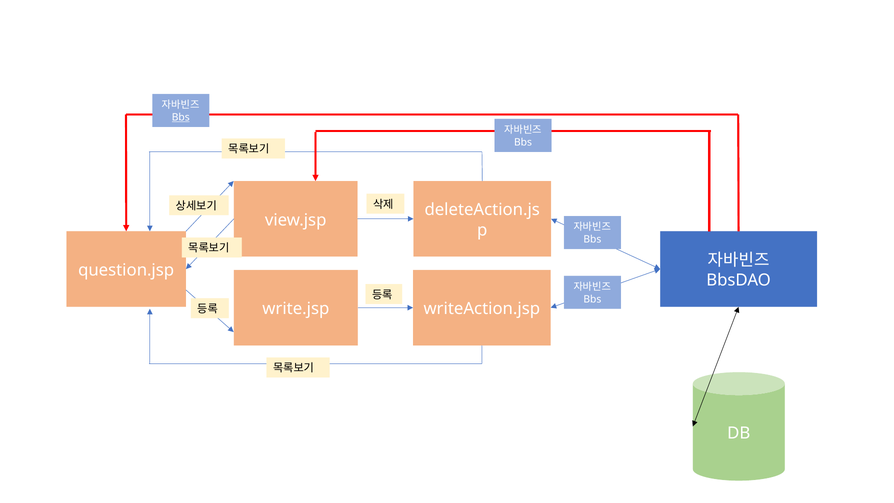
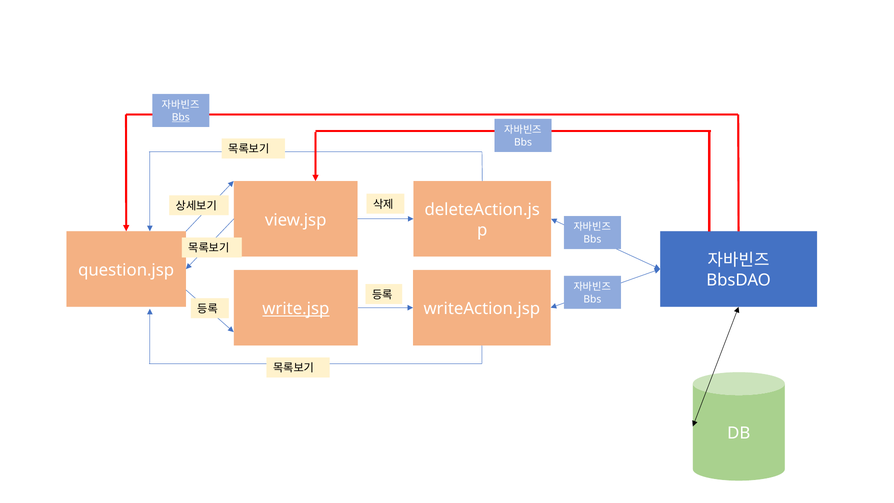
write.jsp underline: none -> present
